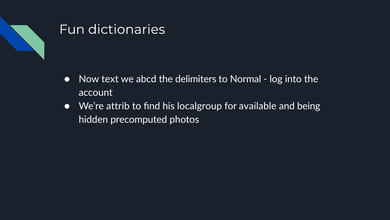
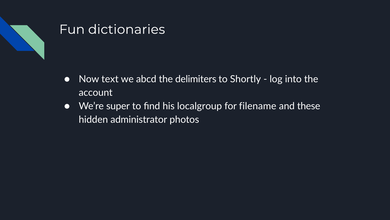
Normal: Normal -> Shortly
attrib: attrib -> super
available: available -> filename
being: being -> these
precomputed: precomputed -> administrator
